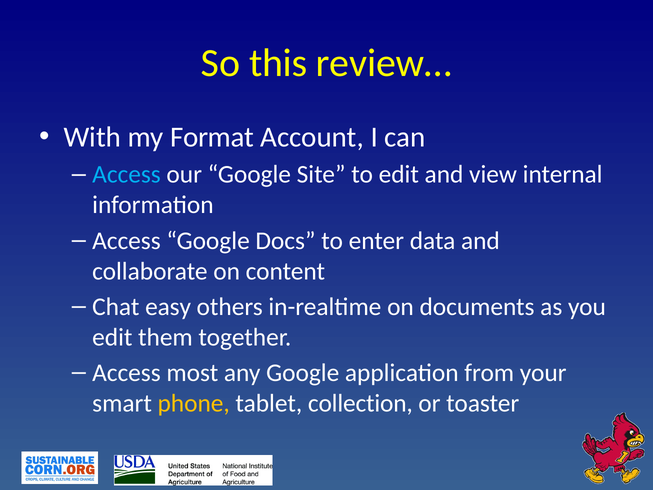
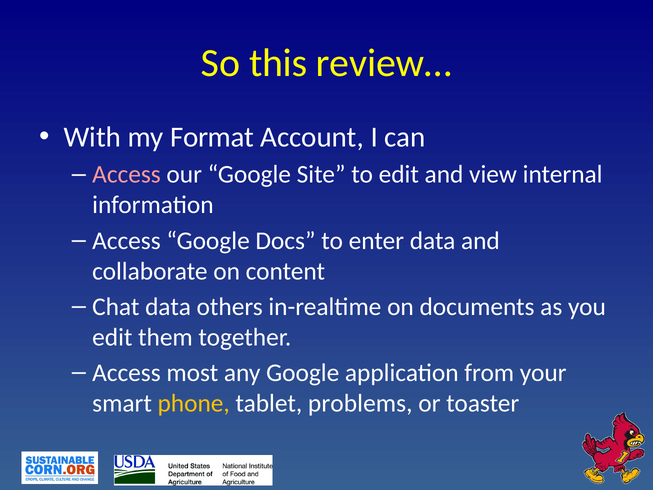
Access at (126, 174) colour: light blue -> pink
Chat easy: easy -> data
collection: collection -> problems
